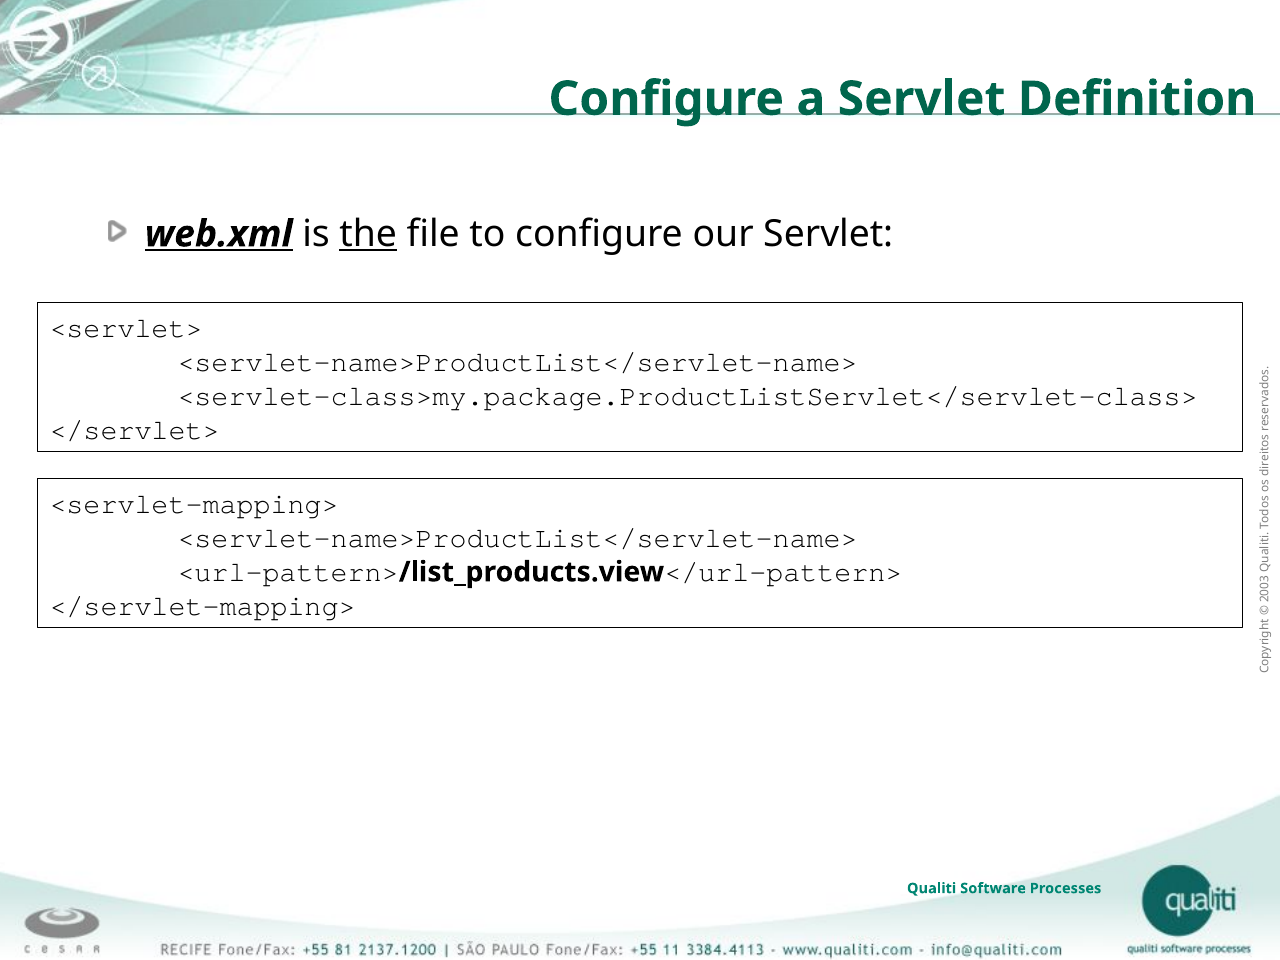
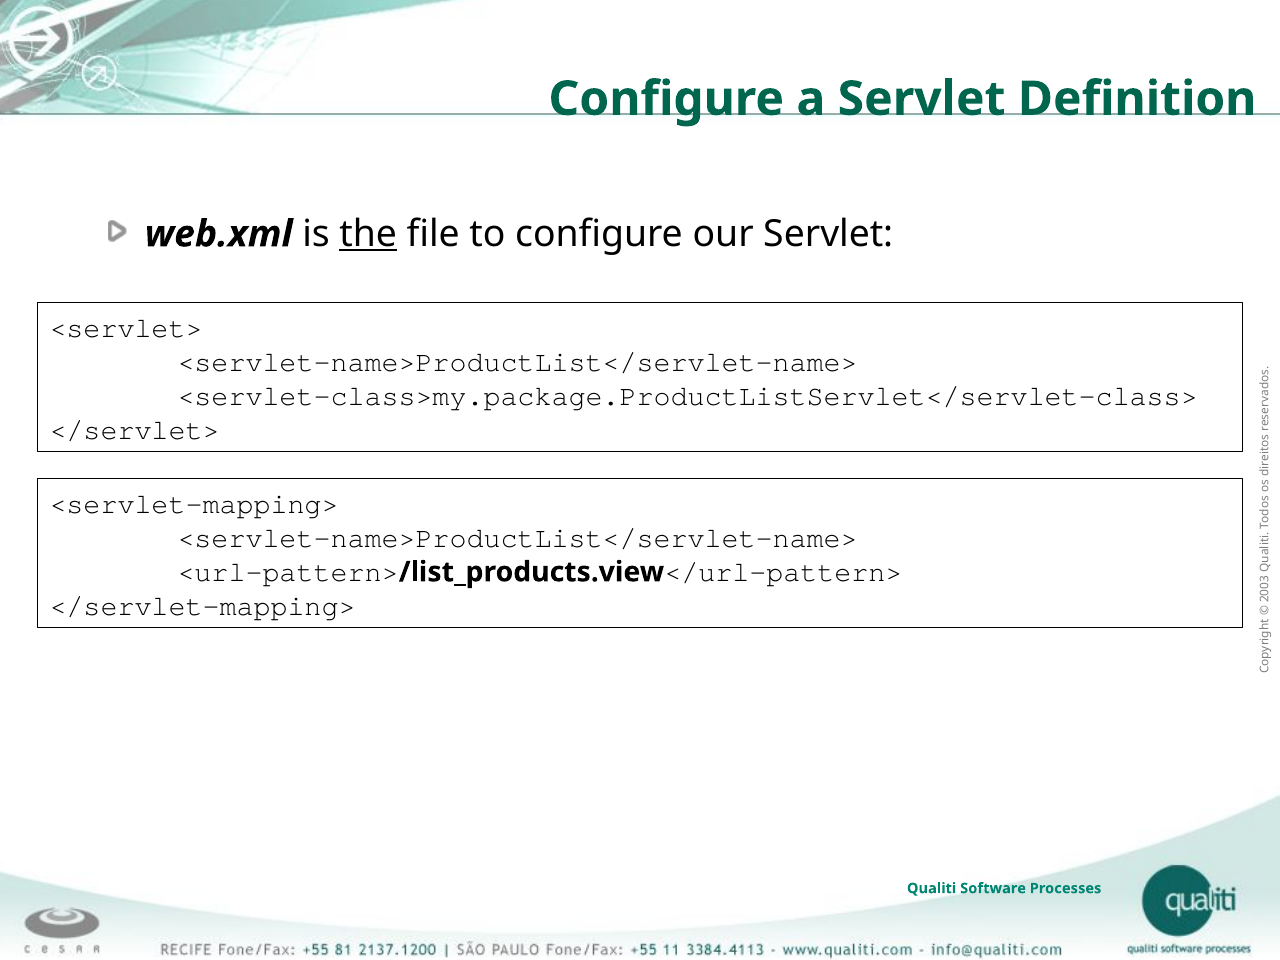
web.xml underline: present -> none
